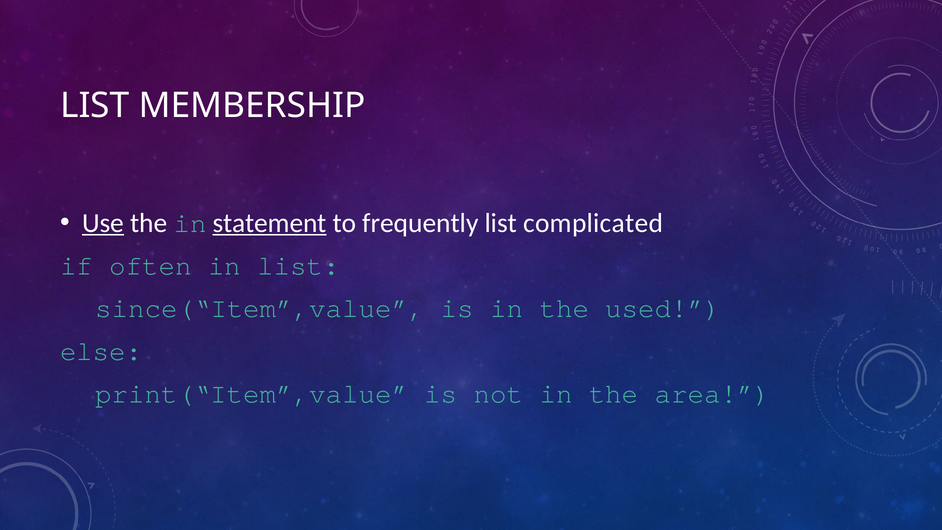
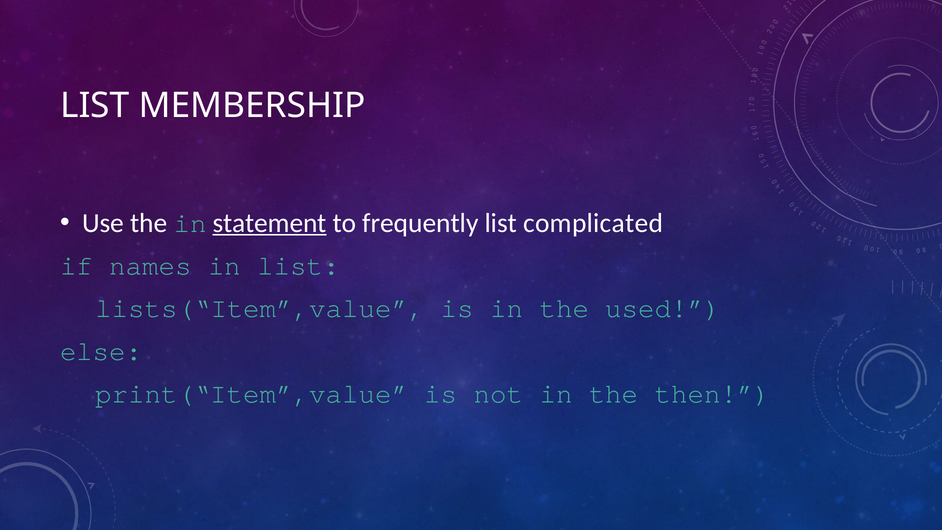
Use underline: present -> none
often: often -> names
since(“Item”,value: since(“Item”,value -> lists(“Item”,value
area: area -> then
